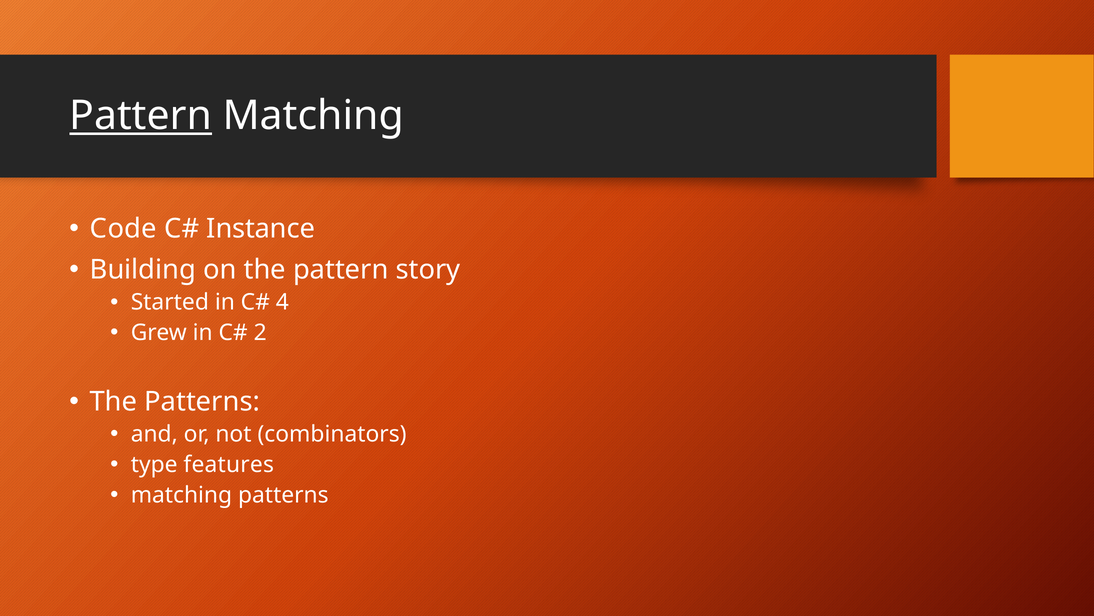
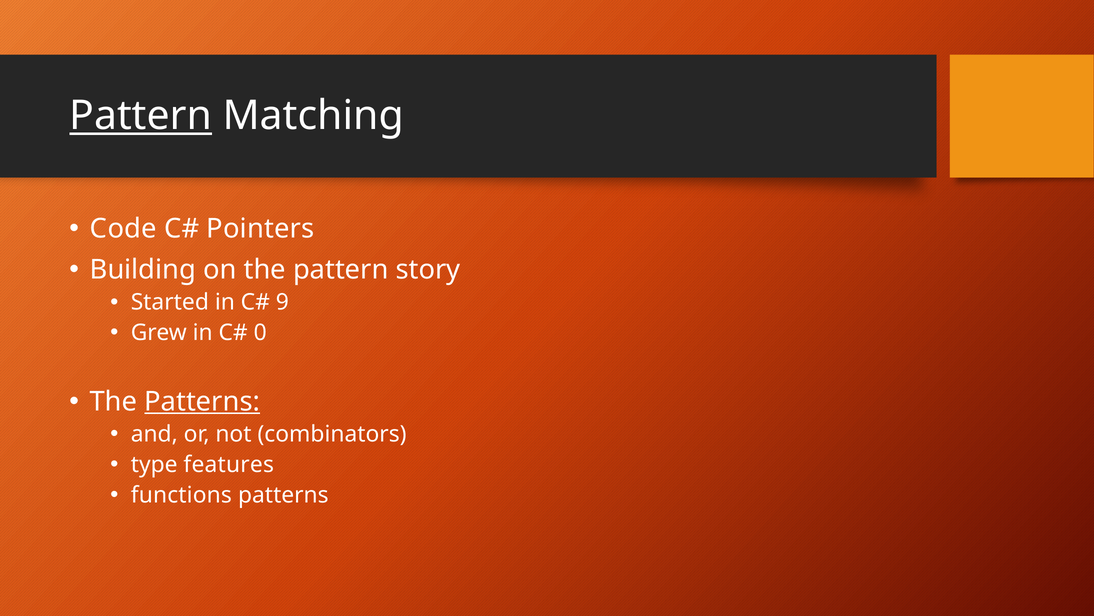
Instance: Instance -> Pointers
4: 4 -> 9
2: 2 -> 0
Patterns at (202, 401) underline: none -> present
matching at (181, 495): matching -> functions
